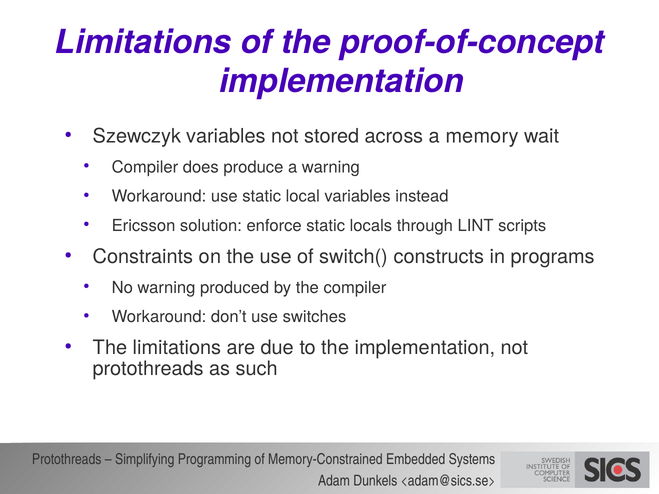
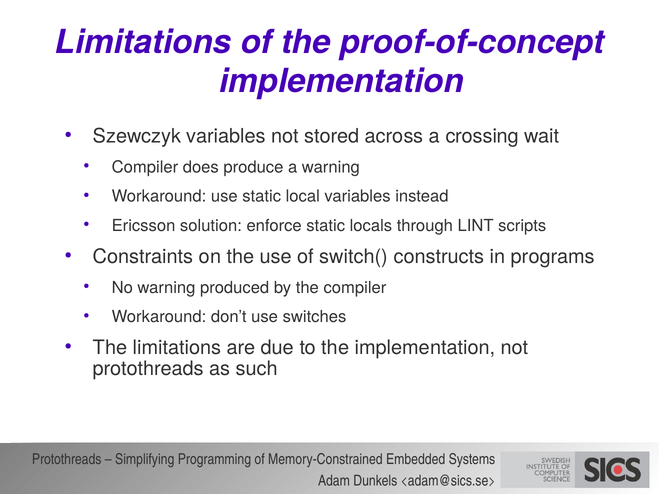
memory: memory -> crossing
